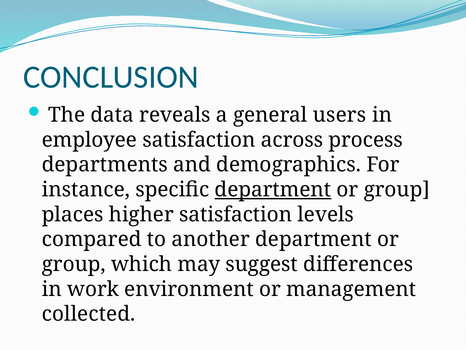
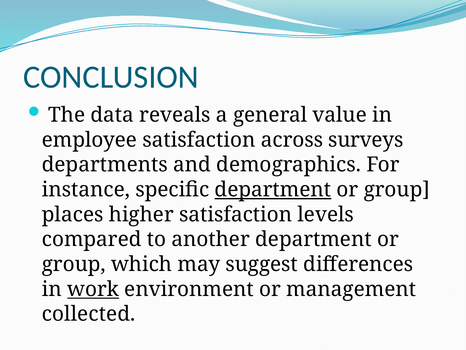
users: users -> value
process: process -> surveys
work underline: none -> present
